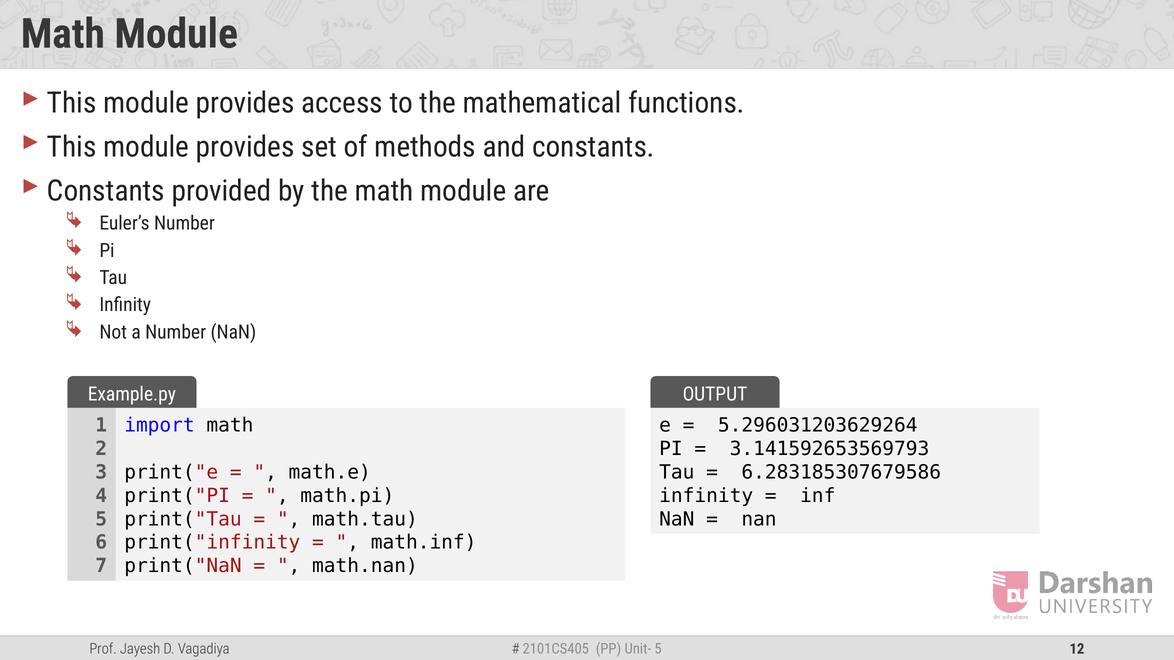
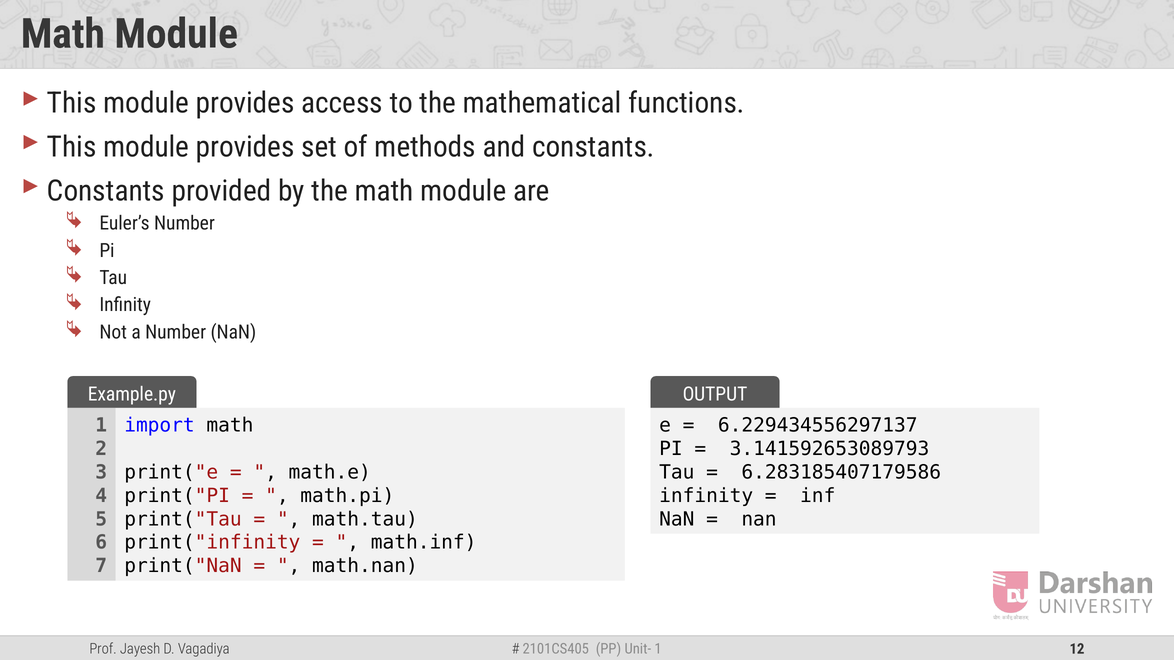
5.296031203629264: 5.296031203629264 -> 6.229434556297137
3.141592653569793: 3.141592653569793 -> 3.141592653089793
6.283185307679586: 6.283185307679586 -> 6.283185407179586
5 at (658, 649): 5 -> 1
